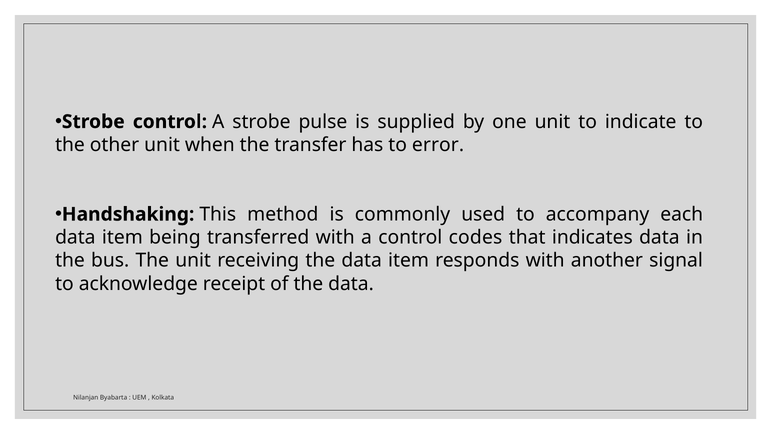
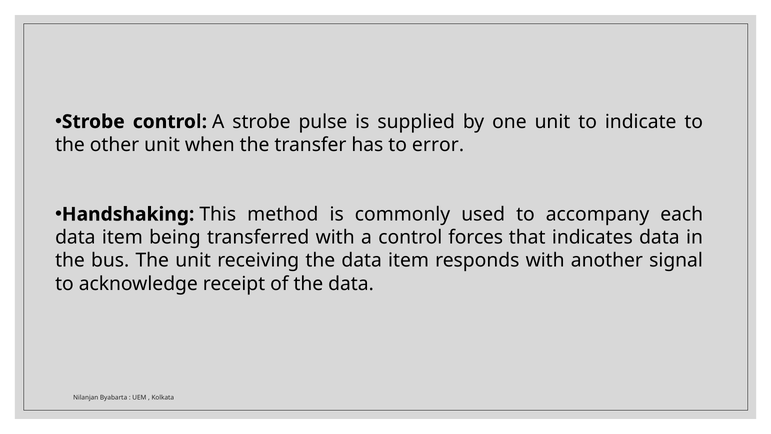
codes: codes -> forces
